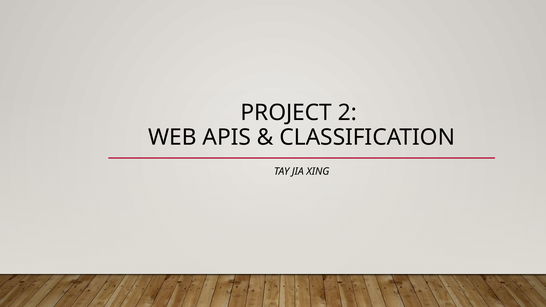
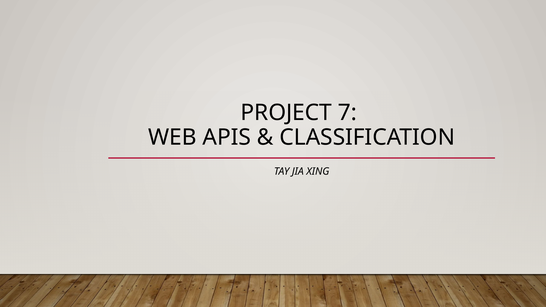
2: 2 -> 7
